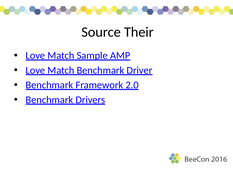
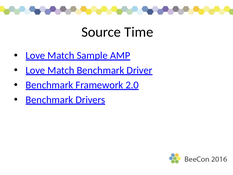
Their: Their -> Time
